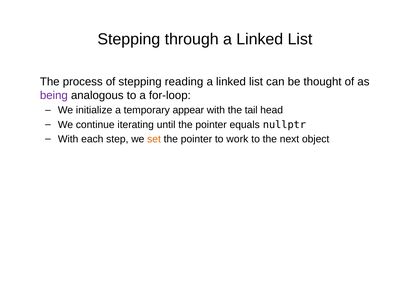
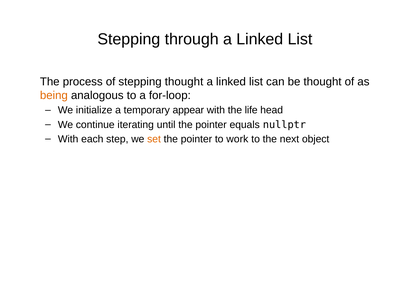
stepping reading: reading -> thought
being colour: purple -> orange
tail: tail -> life
